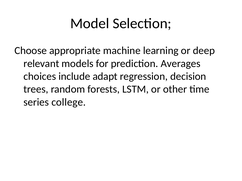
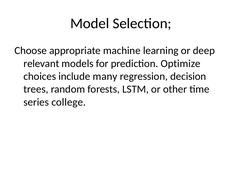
Averages: Averages -> Optimize
adapt: adapt -> many
